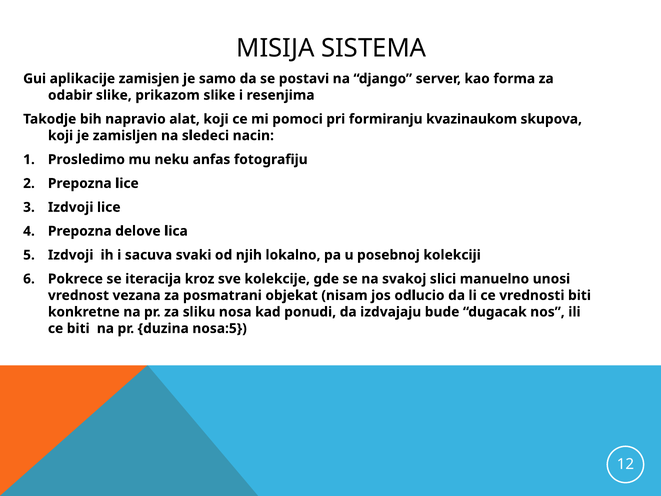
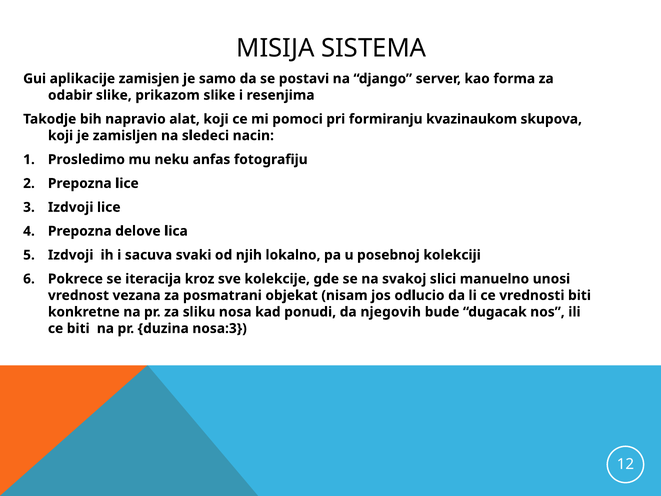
izdvajaju: izdvajaju -> njegovih
nosa:5: nosa:5 -> nosa:3
